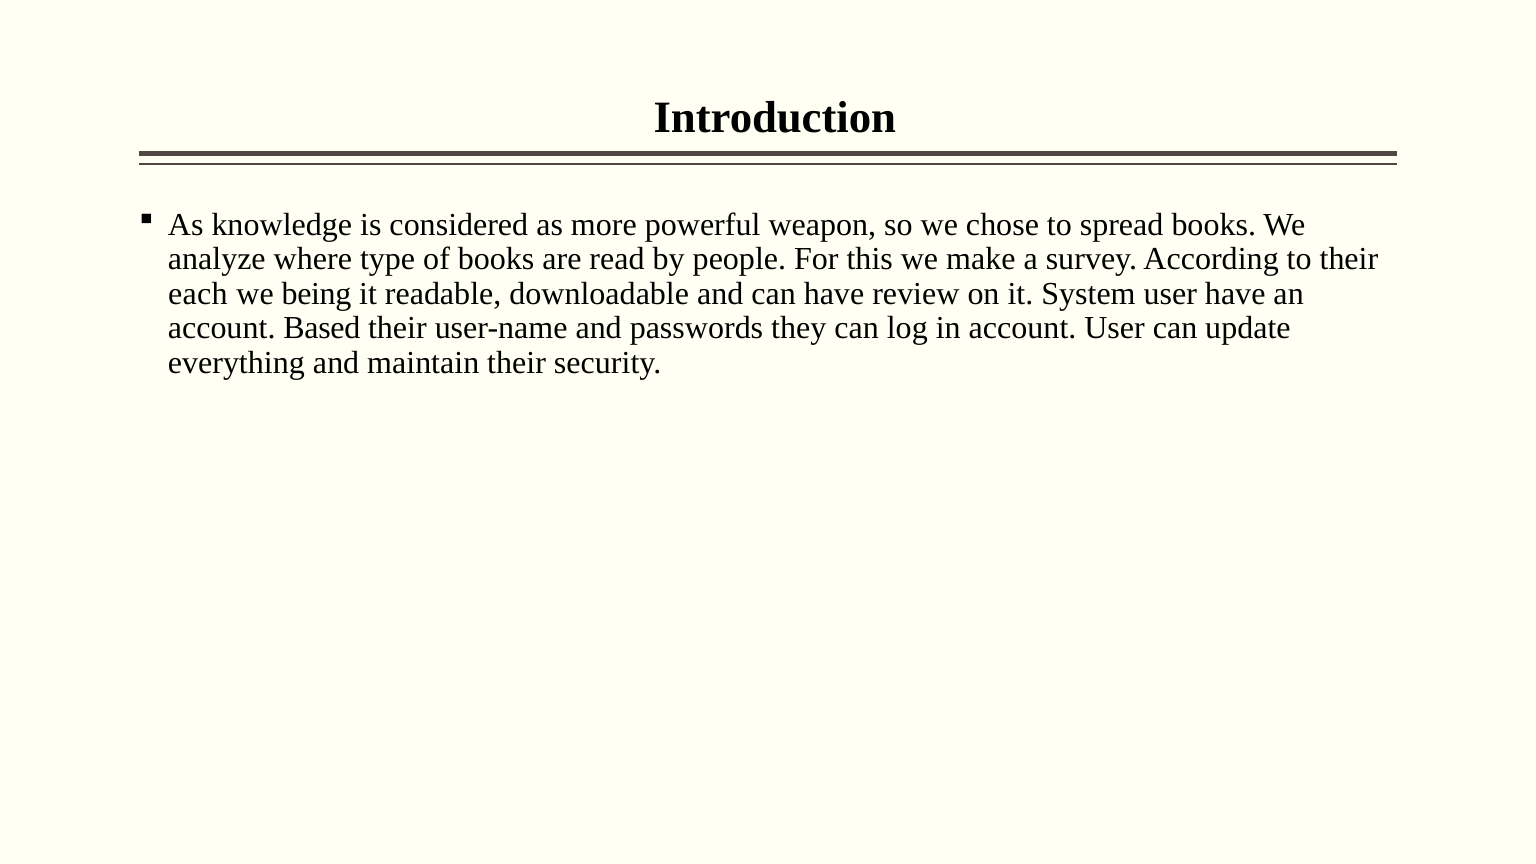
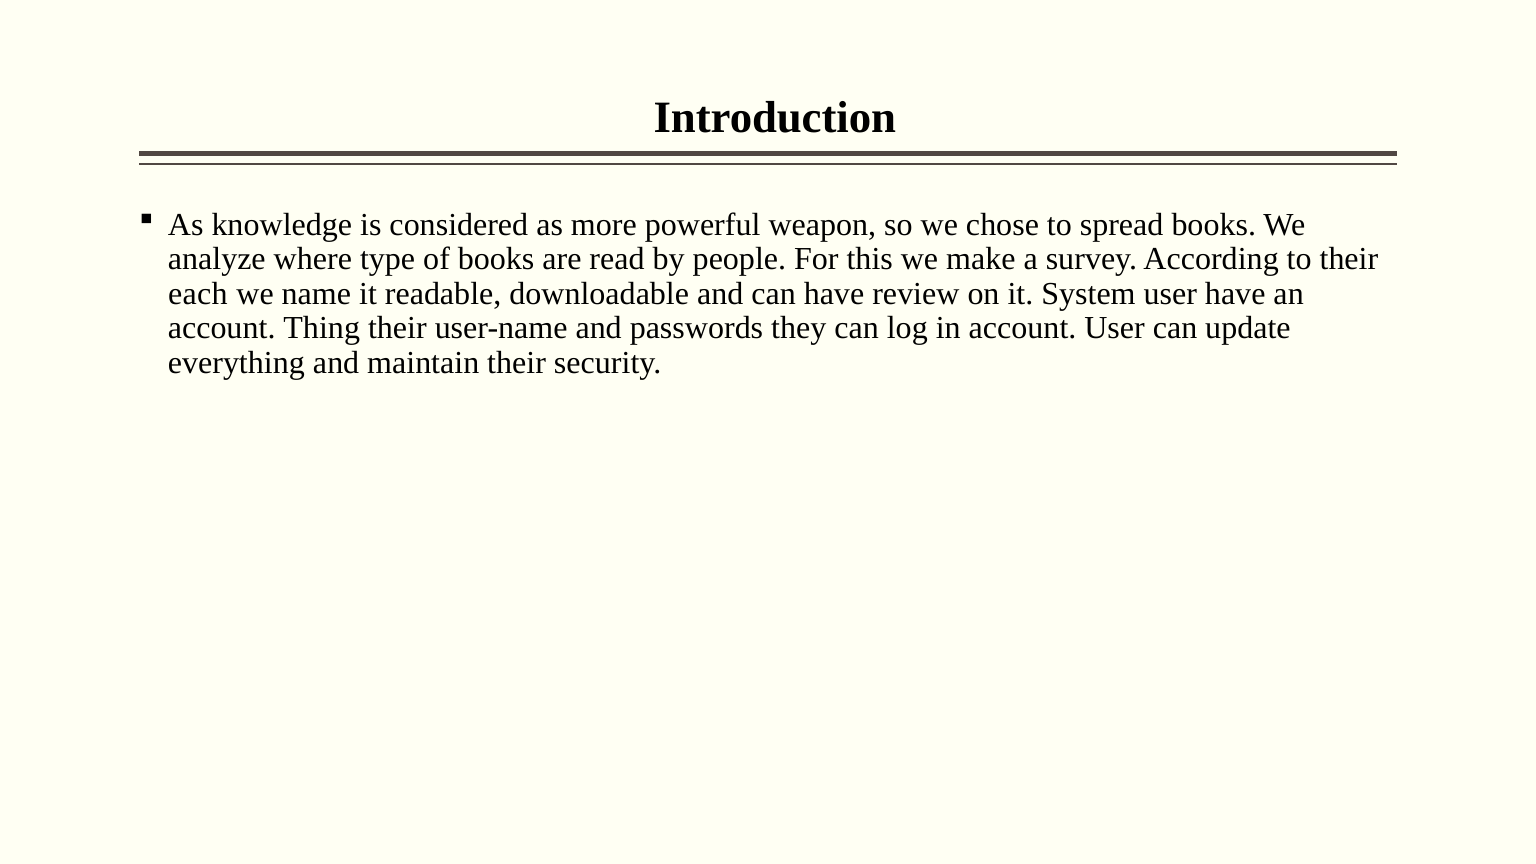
being: being -> name
Based: Based -> Thing
